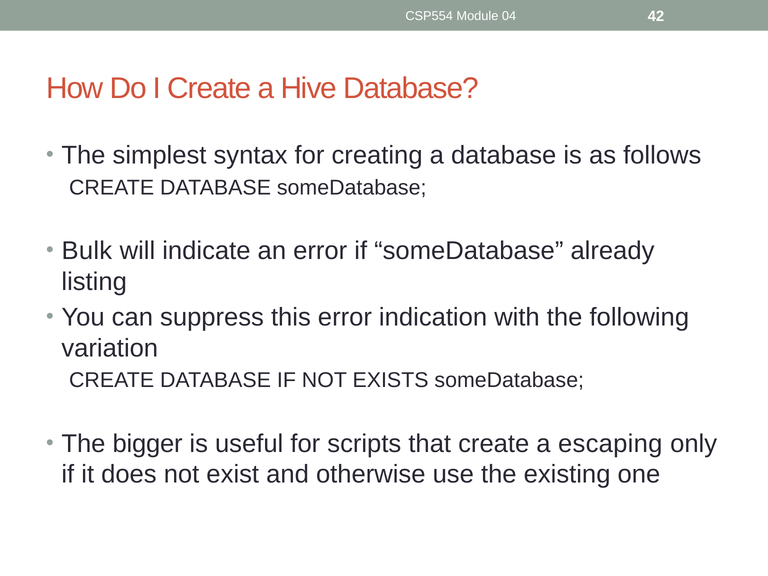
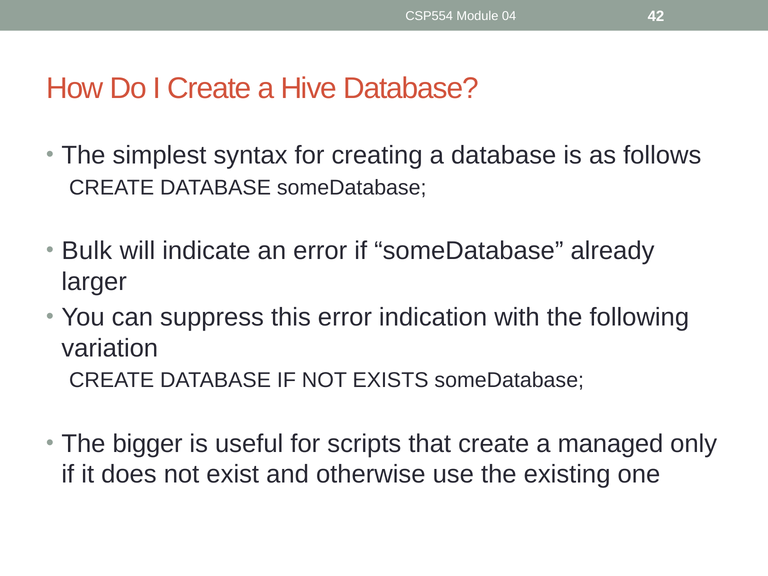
listing: listing -> larger
escaping: escaping -> managed
